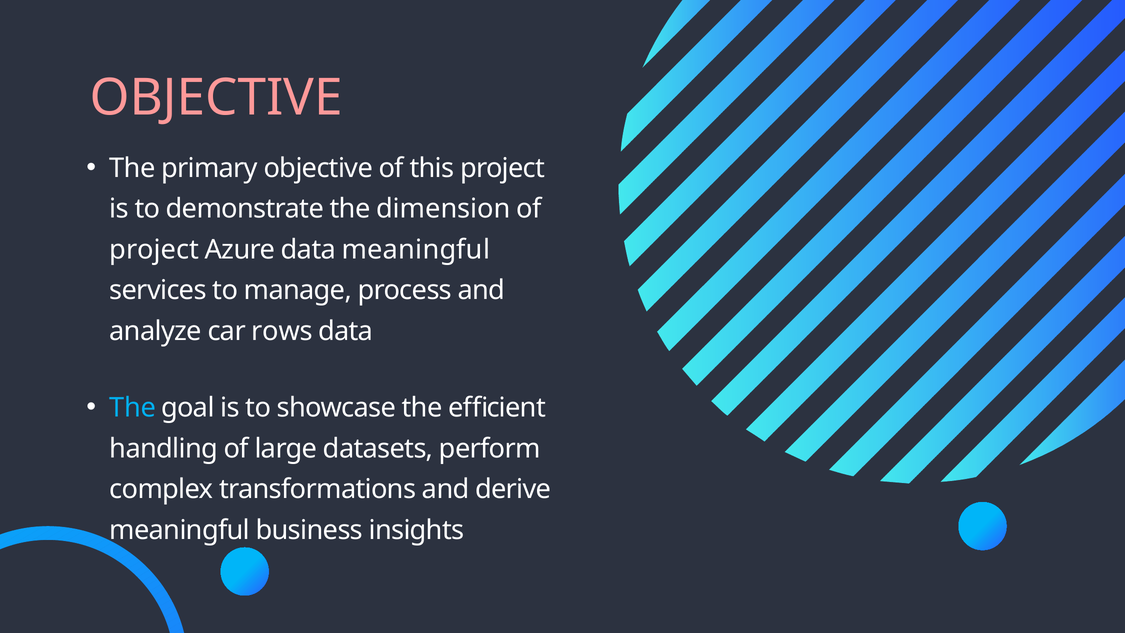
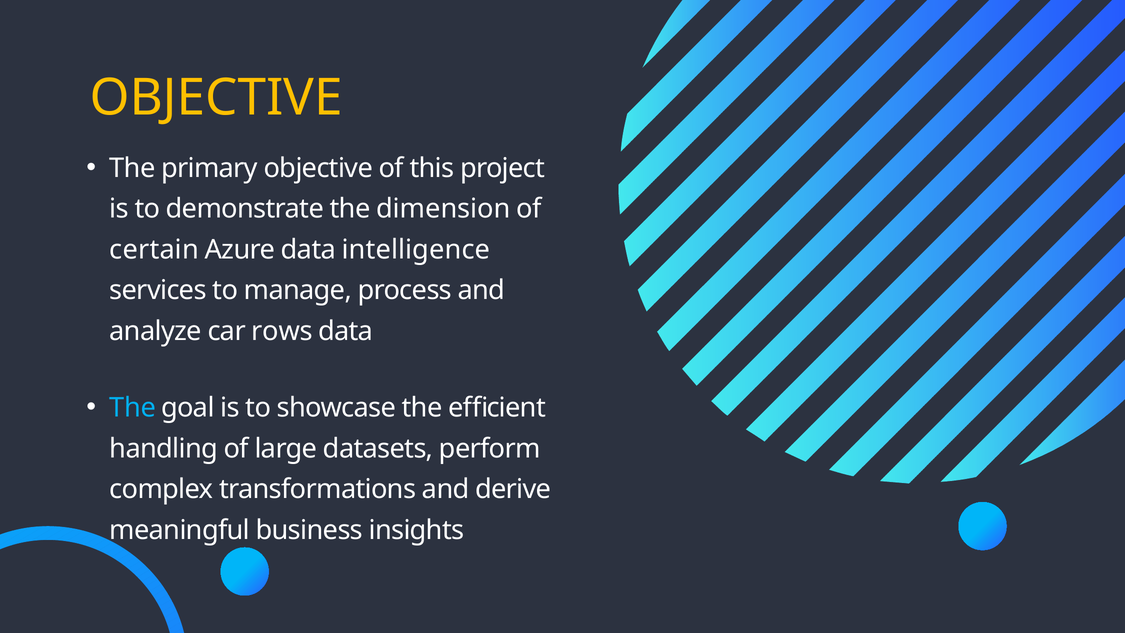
OBJECTIVE at (216, 98) colour: pink -> yellow
project at (154, 250): project -> certain
data meaningful: meaningful -> intelligence
